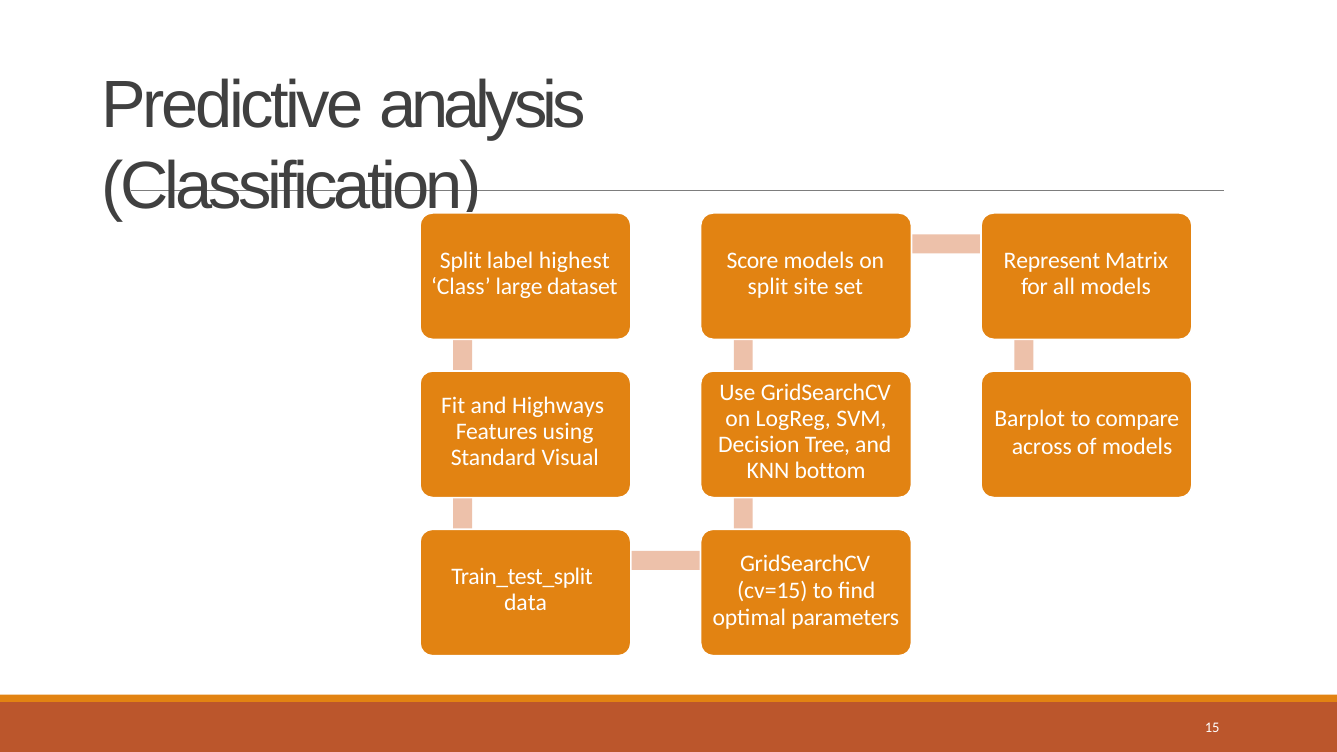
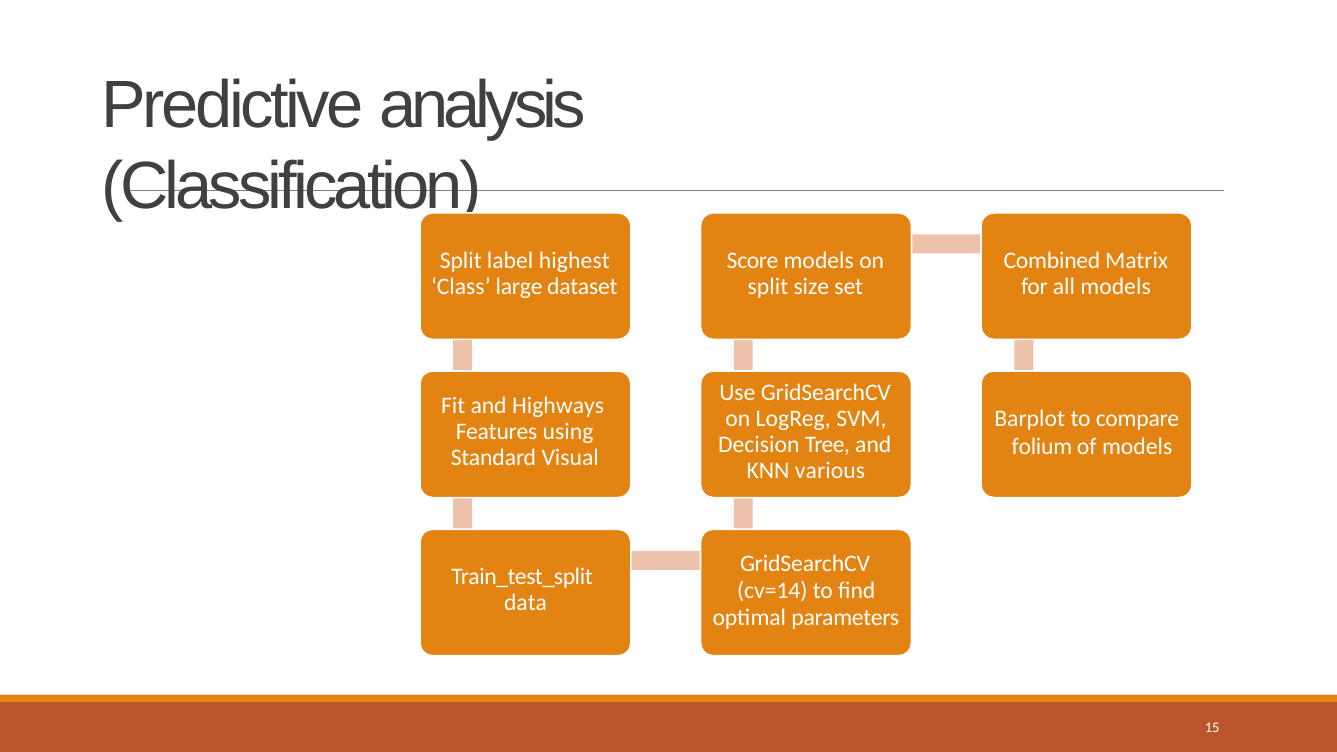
Represent: Represent -> Combined
site: site -> size
across: across -> folium
bottom: bottom -> various
cv=15: cv=15 -> cv=14
